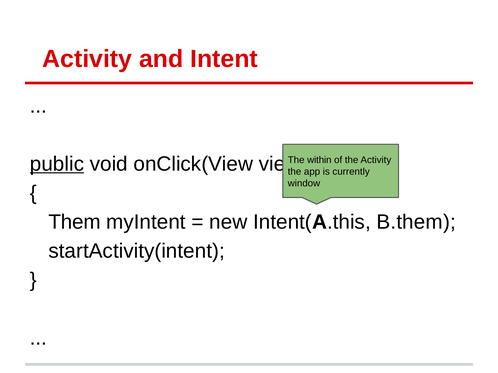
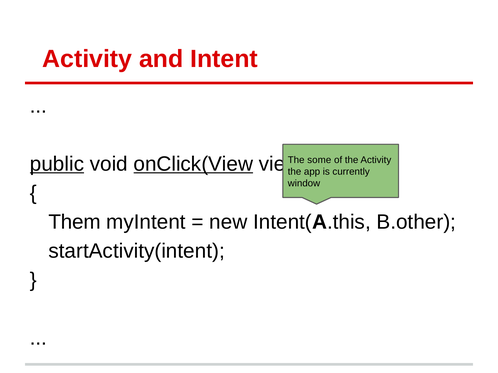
onClick(View underline: none -> present
within: within -> some
B.them: B.them -> B.other
